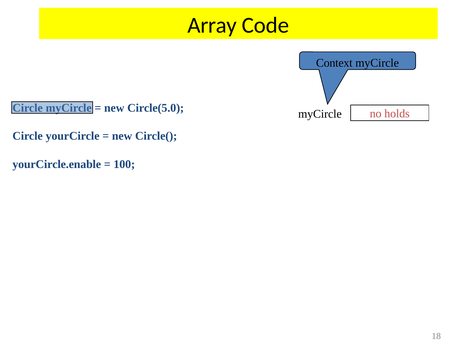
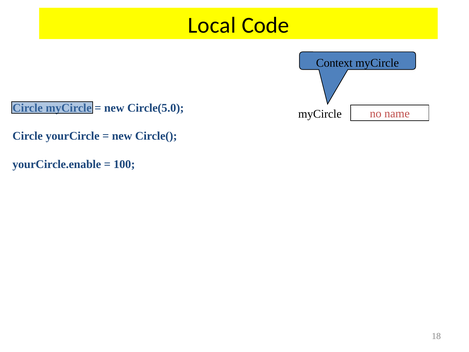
Array: Array -> Local
holds: holds -> name
